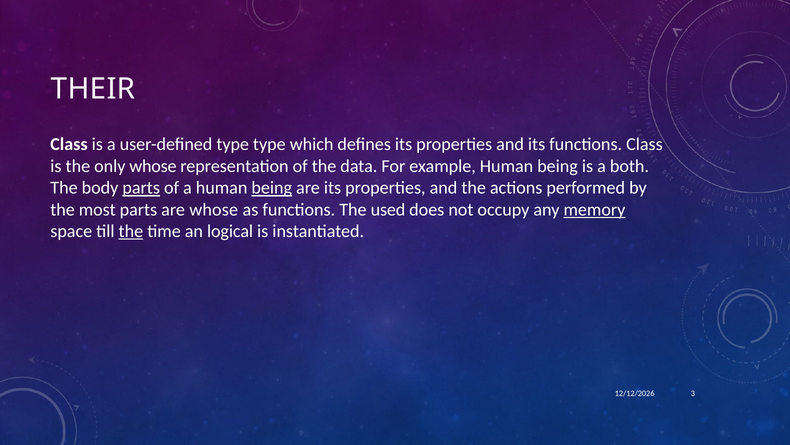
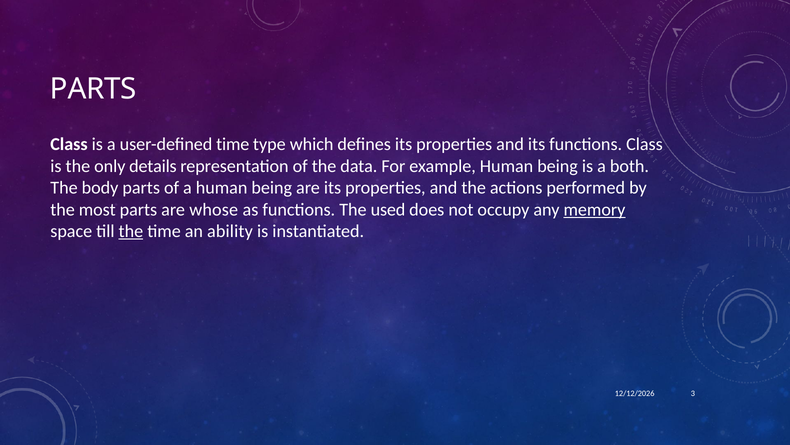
THEIR at (93, 89): THEIR -> PARTS
user-defined type: type -> time
only whose: whose -> details
parts at (141, 188) underline: present -> none
being at (272, 188) underline: present -> none
logical: logical -> ability
